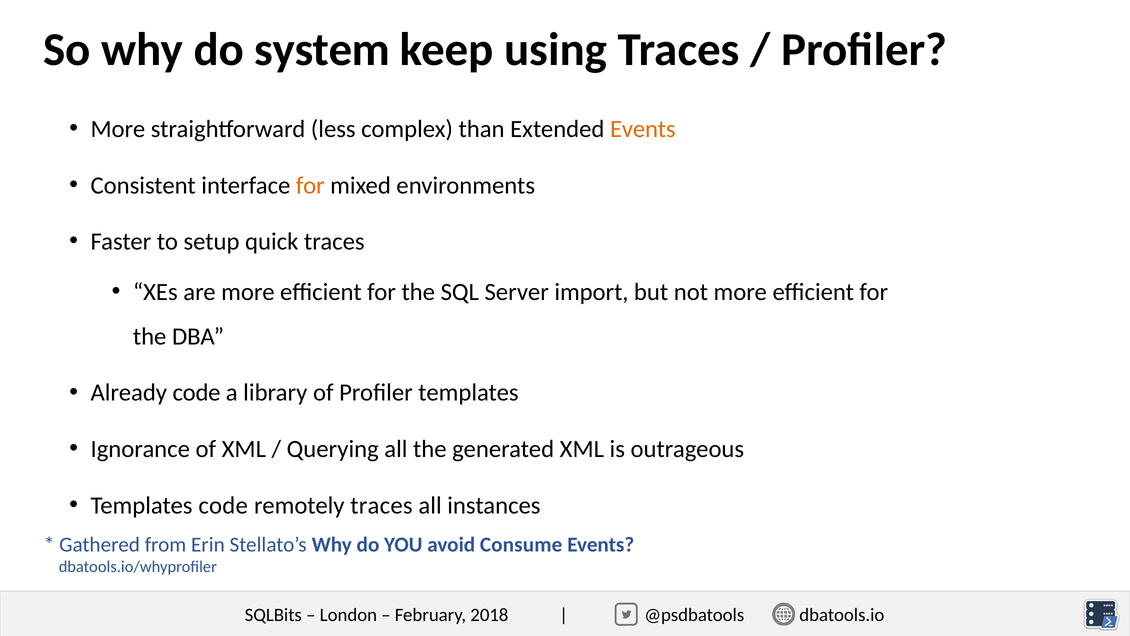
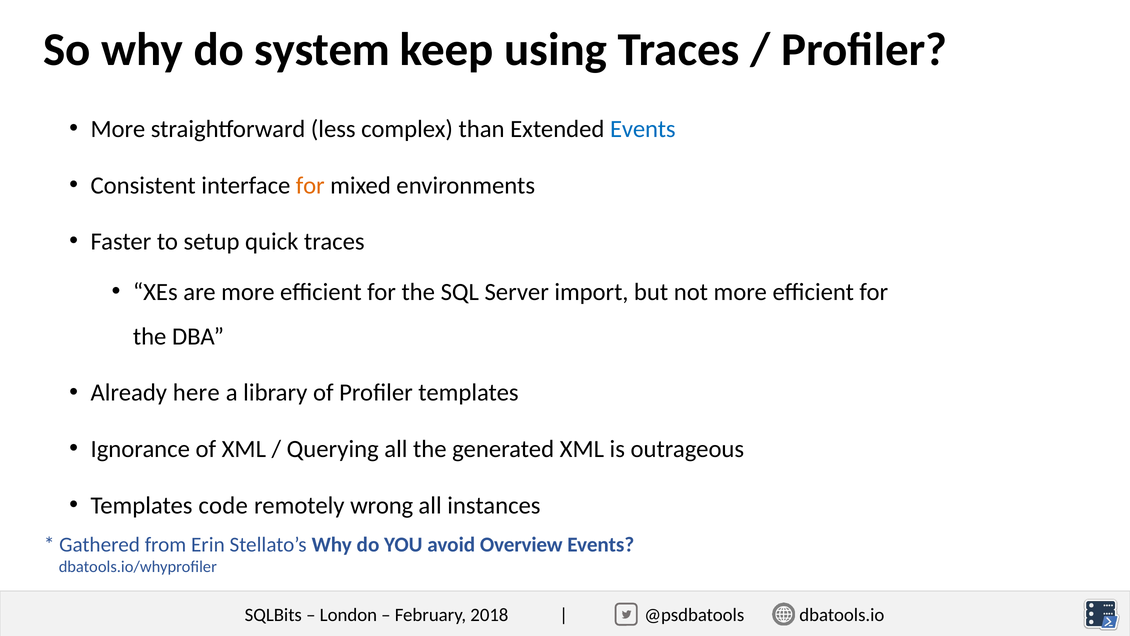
Events at (643, 129) colour: orange -> blue
Already code: code -> here
remotely traces: traces -> wrong
Consume: Consume -> Overview
